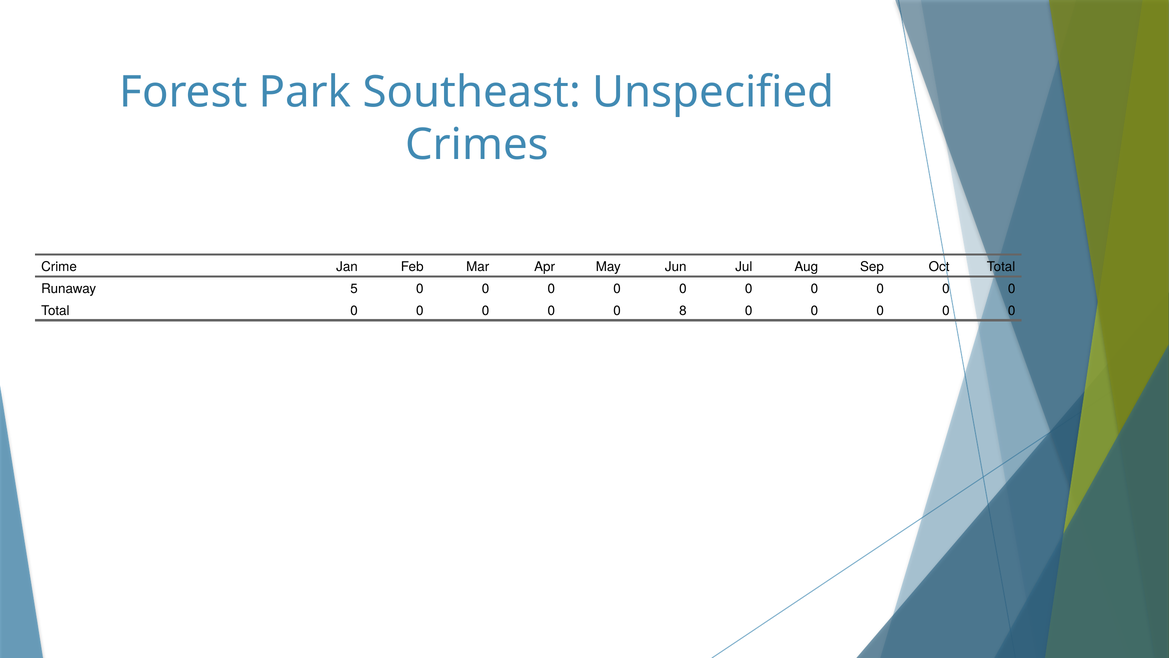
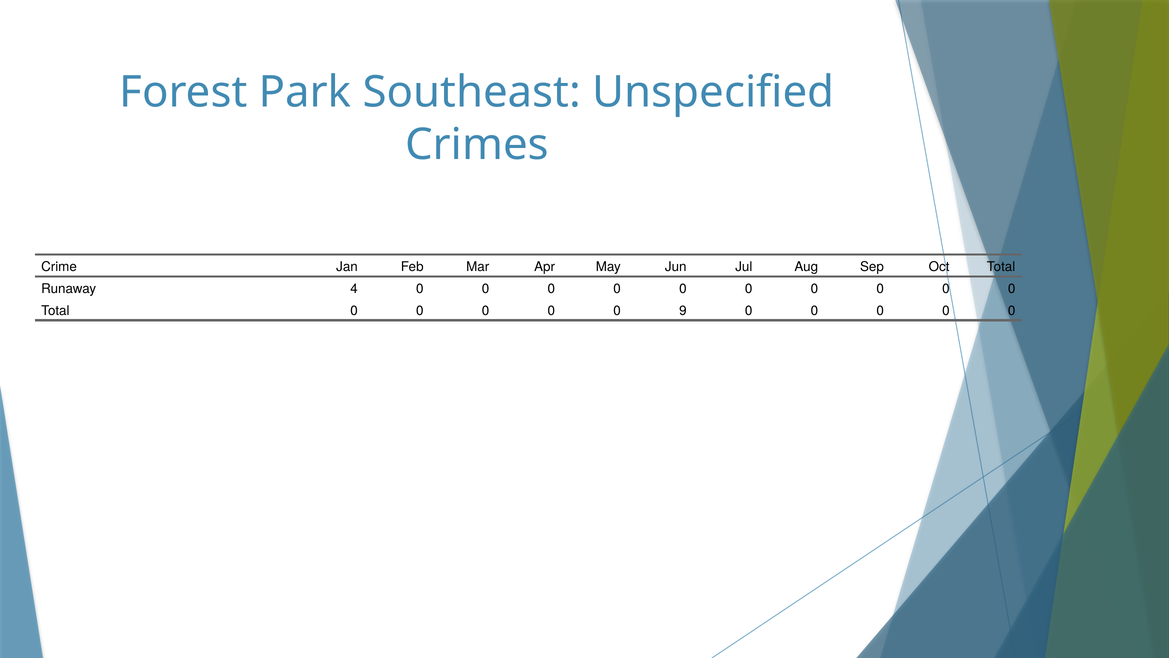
5: 5 -> 4
8: 8 -> 9
